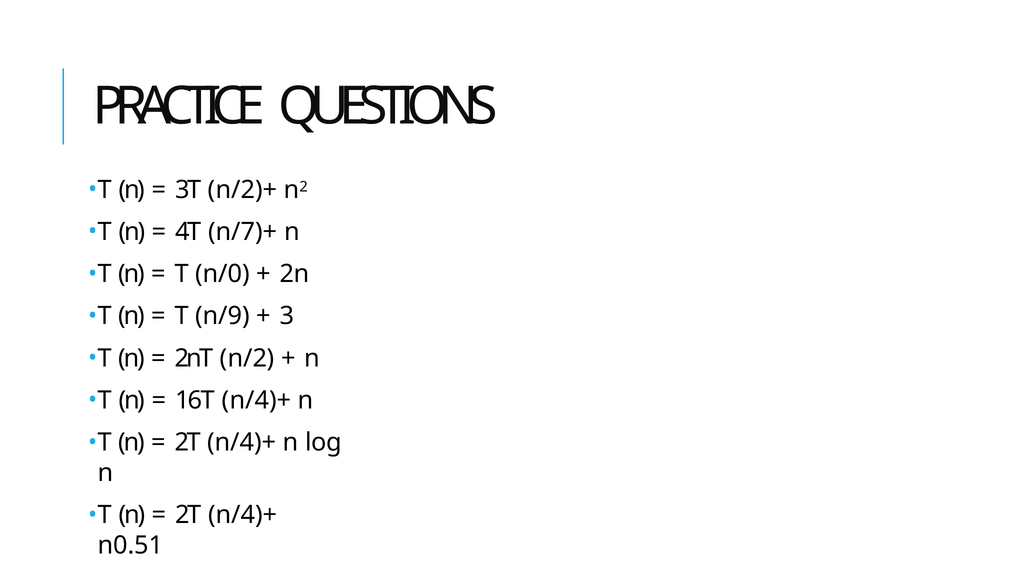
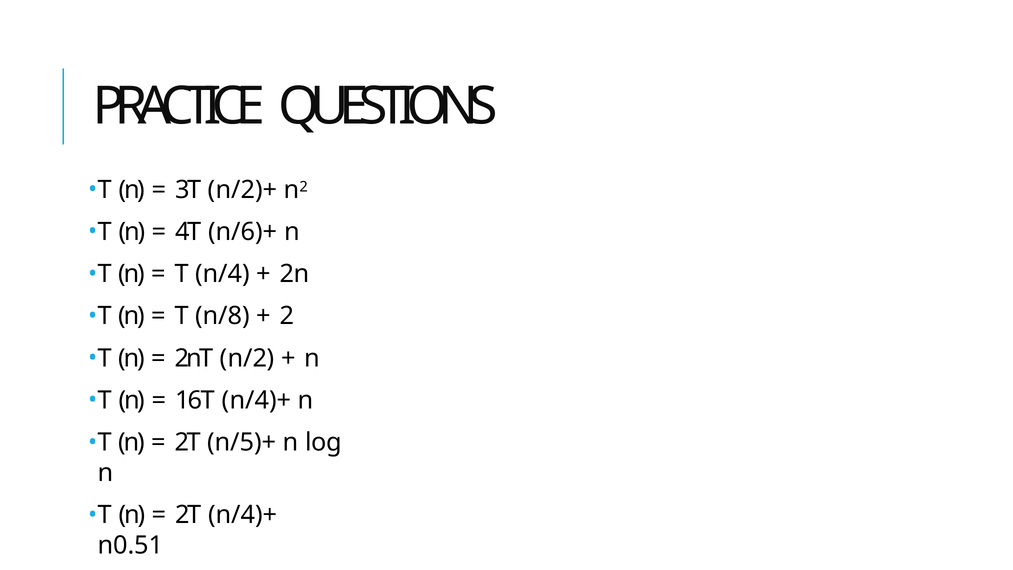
n/7)+: n/7)+ -> n/6)+
n/0: n/0 -> n/4
n/9: n/9 -> n/8
3: 3 -> 2
n/4)+ at (242, 442): n/4)+ -> n/5)+
